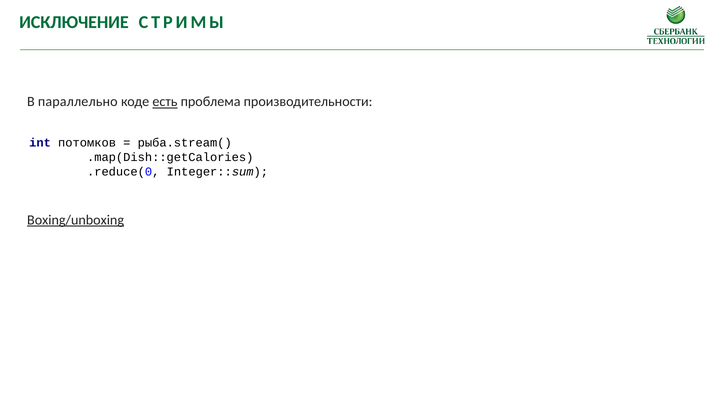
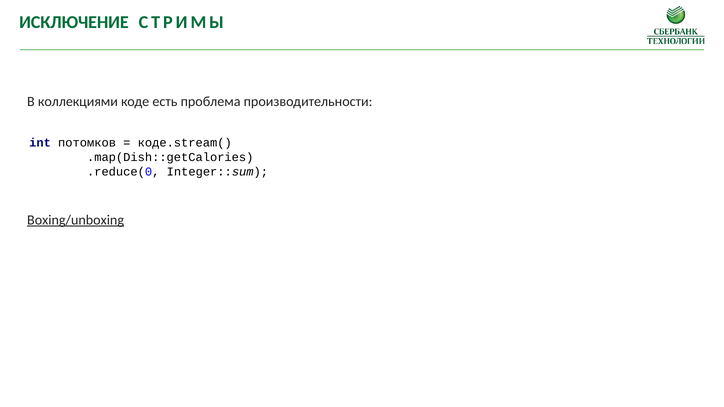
параллельно: параллельно -> коллекциями
есть underline: present -> none
рыба.stream(: рыба.stream( -> коде.stream(
